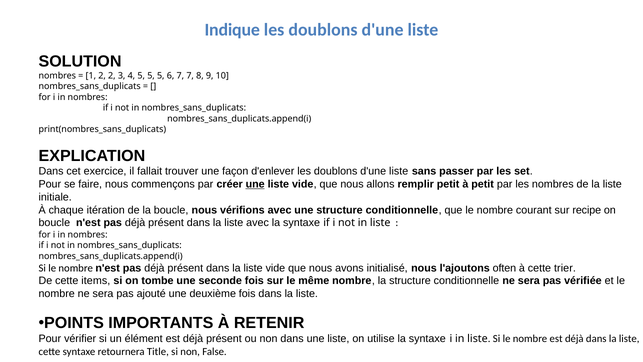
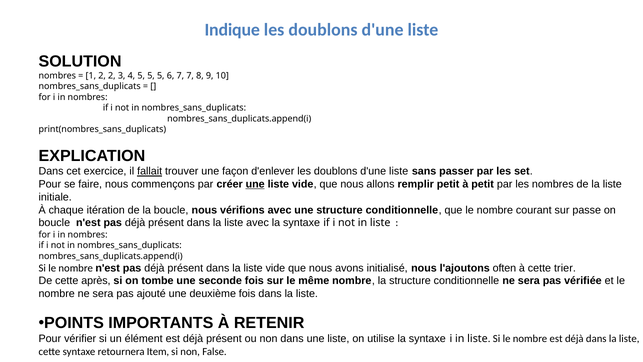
fallait underline: none -> present
recipe: recipe -> passe
items: items -> après
Title: Title -> Item
